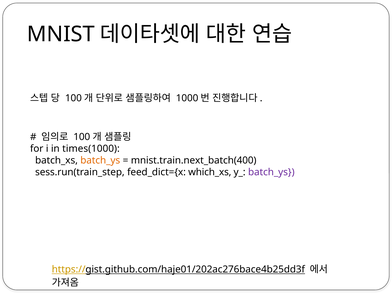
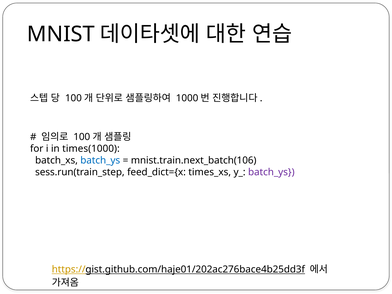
batch_ys at (100, 160) colour: orange -> blue
mnist.train.next_batch(400: mnist.train.next_batch(400 -> mnist.train.next_batch(106
which_xs: which_xs -> times_xs
